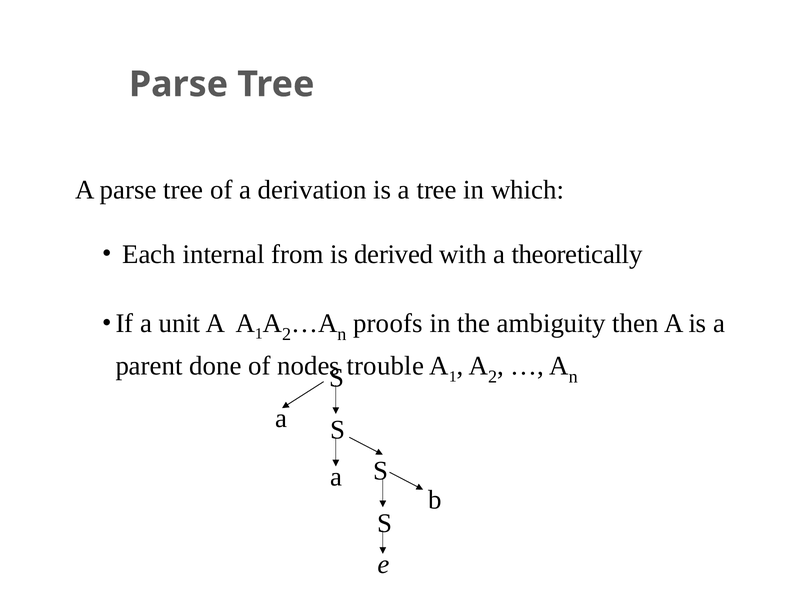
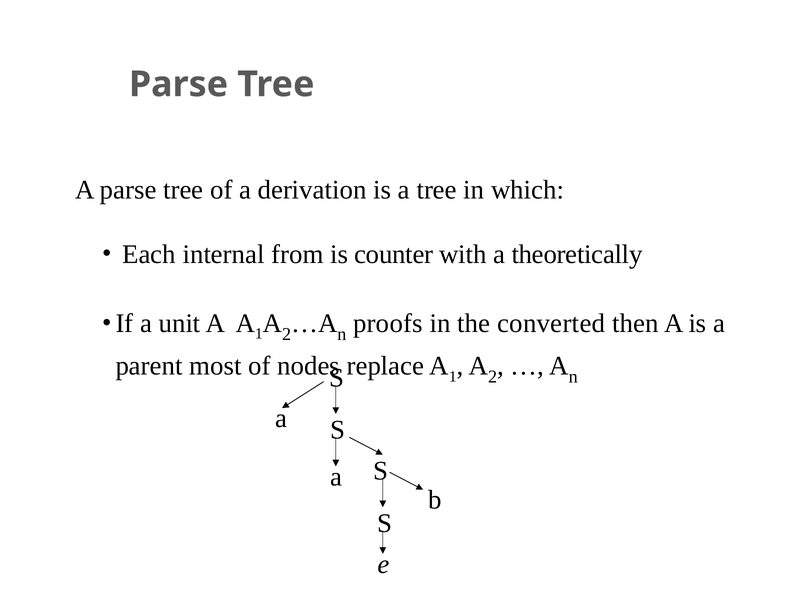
derived: derived -> counter
ambiguity: ambiguity -> converted
done: done -> most
trouble: trouble -> replace
